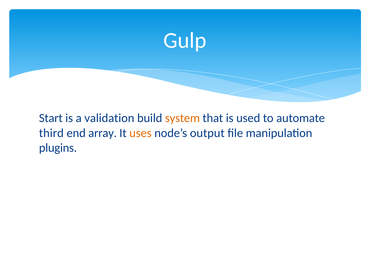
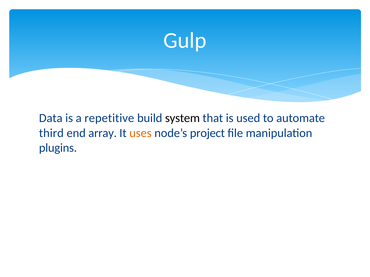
Start: Start -> Data
validation: validation -> repetitive
system colour: orange -> black
output: output -> project
